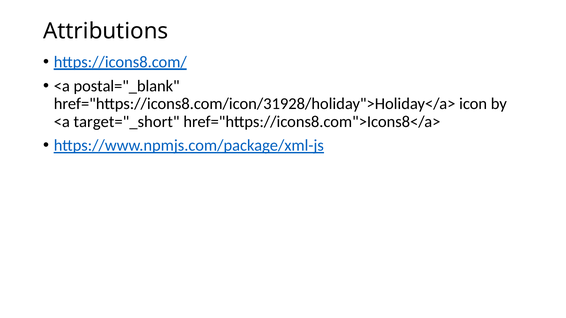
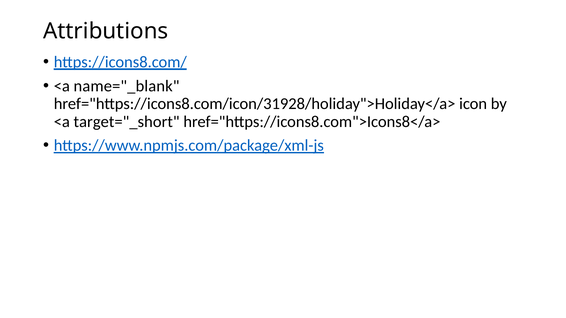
postal="_blank: postal="_blank -> name="_blank
